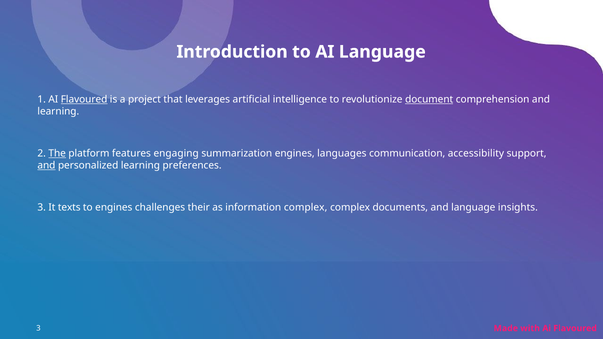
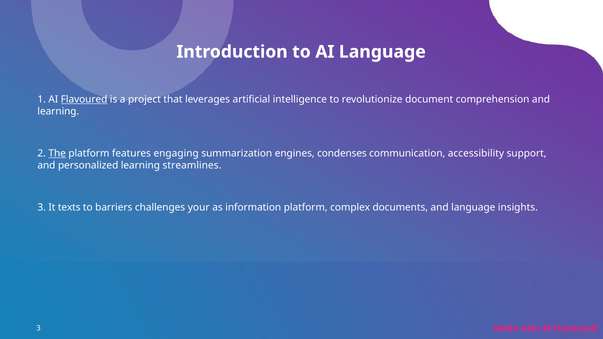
document underline: present -> none
languages: languages -> condenses
and at (46, 165) underline: present -> none
preferences: preferences -> streamlines
to engines: engines -> barriers
their: their -> your
information complex: complex -> platform
